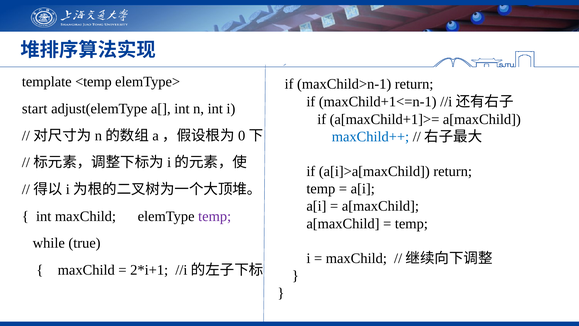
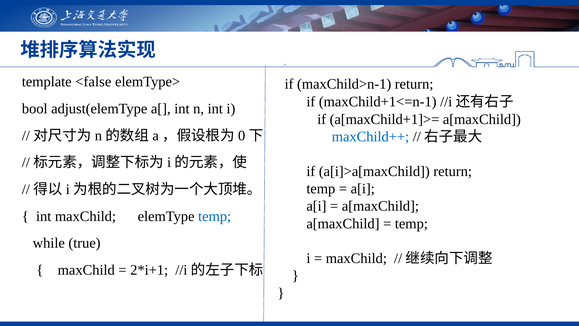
<temp: <temp -> <false
start: start -> bool
temp at (215, 216) colour: purple -> blue
